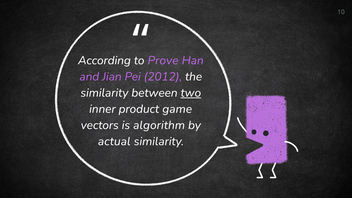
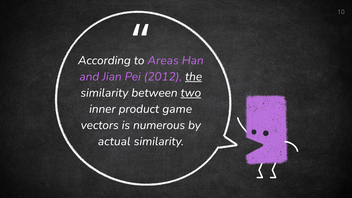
Prove: Prove -> Areas
the underline: none -> present
algorithm: algorithm -> numerous
